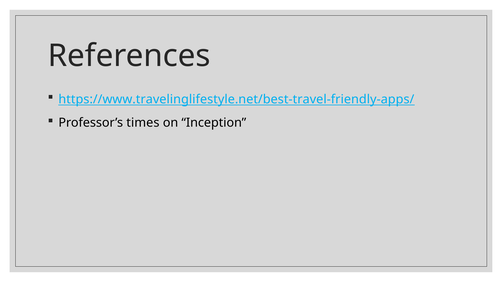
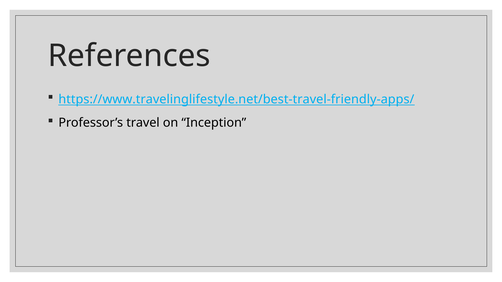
times: times -> travel
